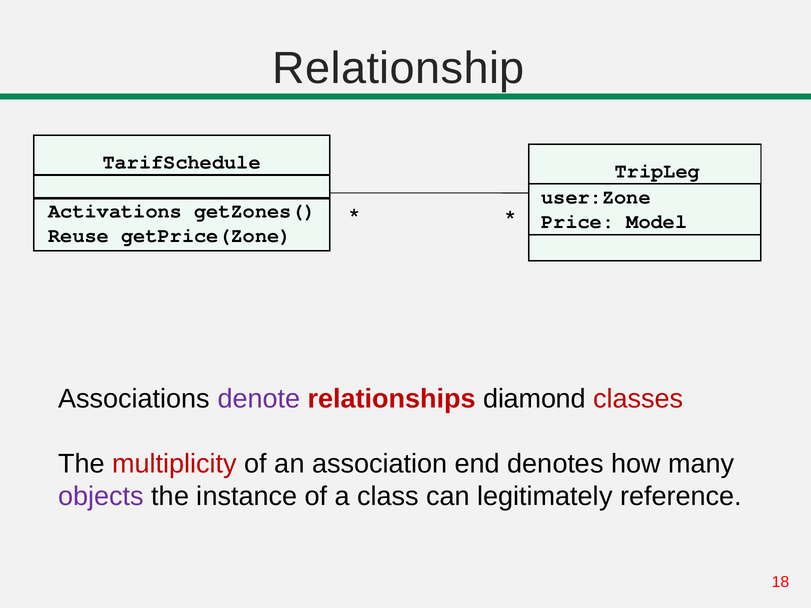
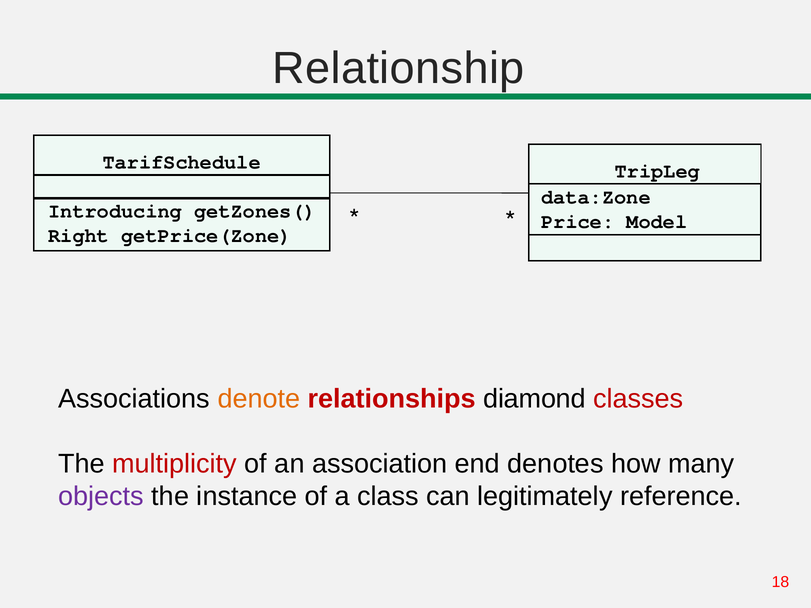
user:Zone: user:Zone -> data:Zone
Activations: Activations -> Introducing
Reuse: Reuse -> Right
denote colour: purple -> orange
